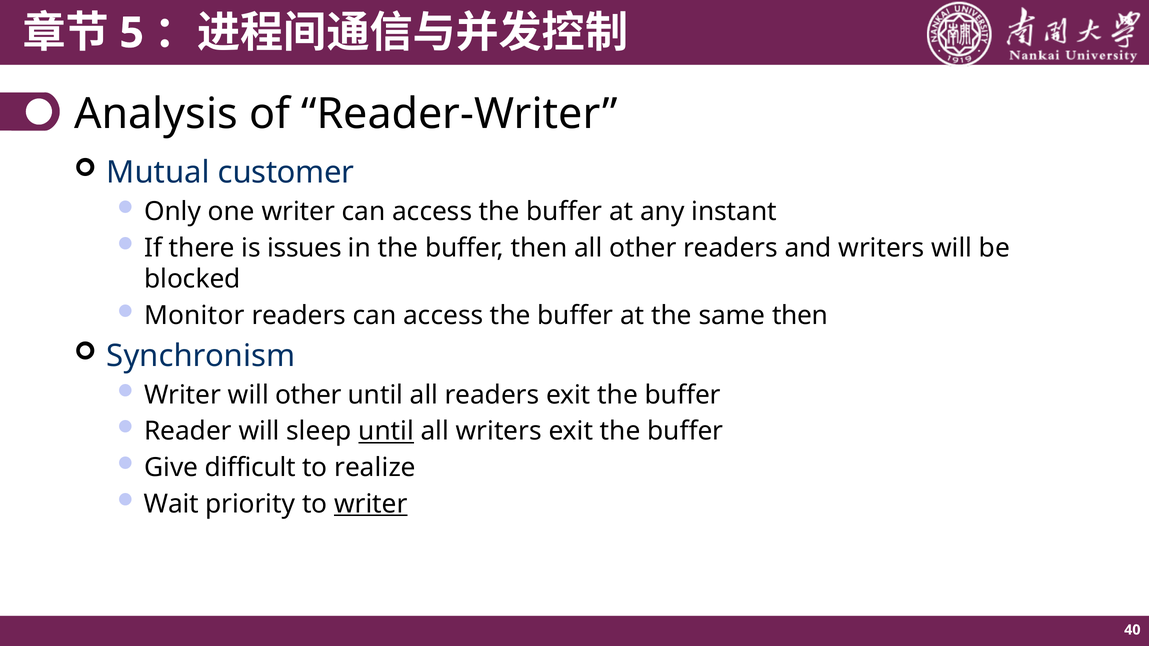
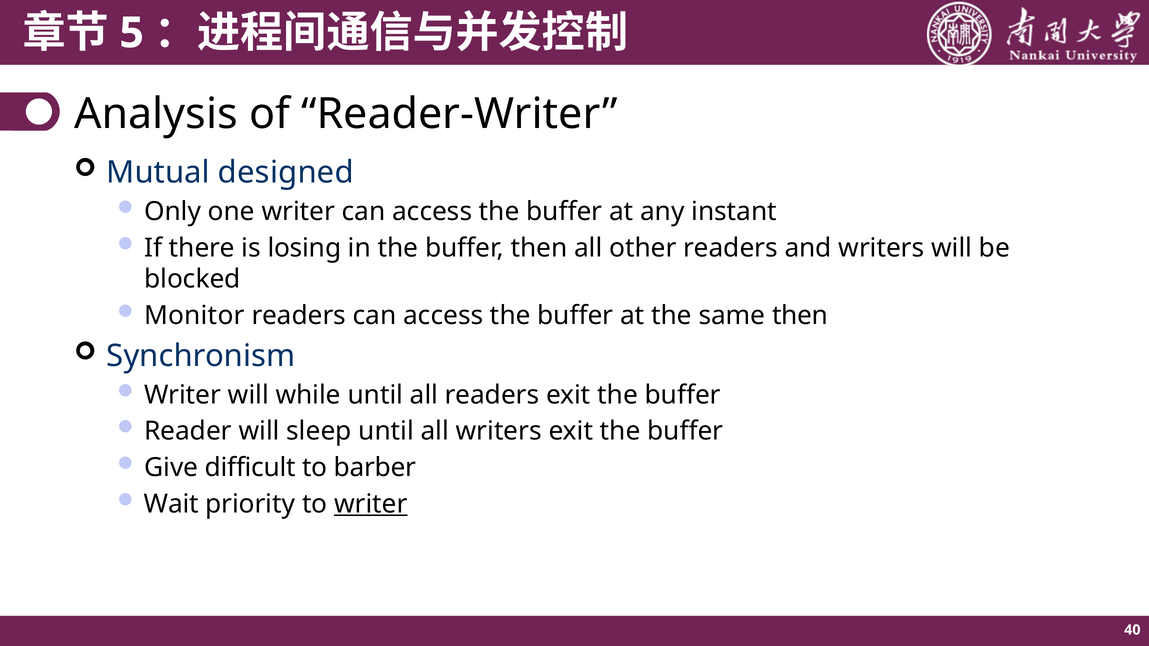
customer: customer -> designed
issues: issues -> losing
will other: other -> while
until at (386, 431) underline: present -> none
realize: realize -> barber
